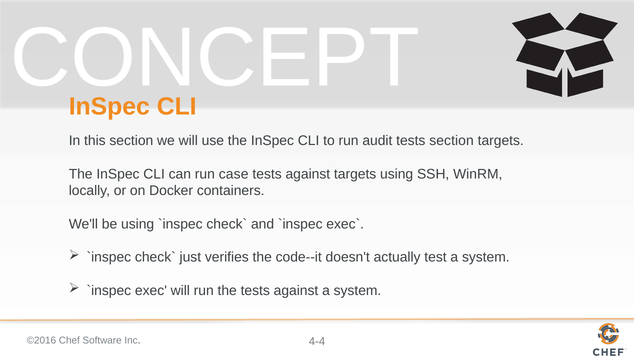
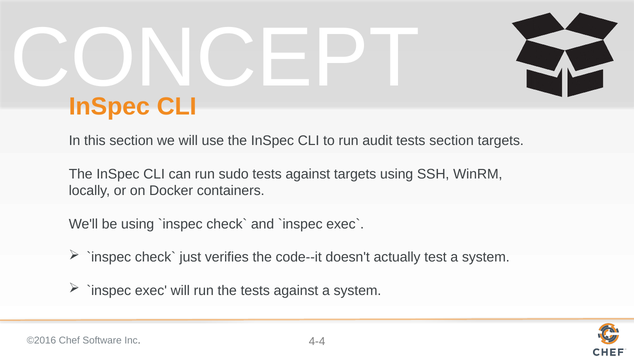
case: case -> sudo
